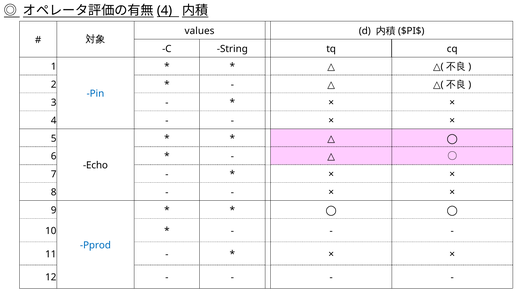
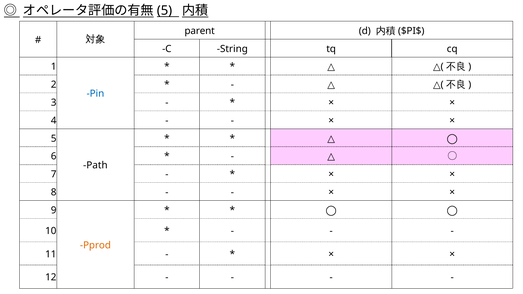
4 at (164, 11): 4 -> 5
values: values -> parent
Echo: Echo -> Path
Pprod colour: blue -> orange
